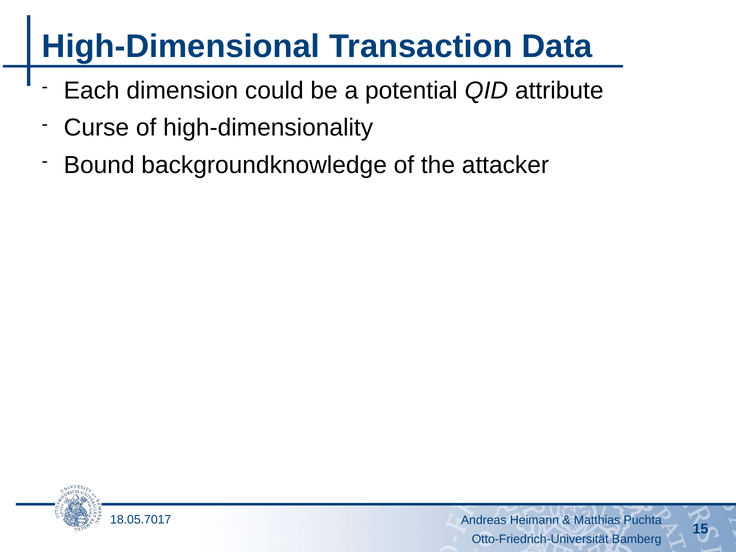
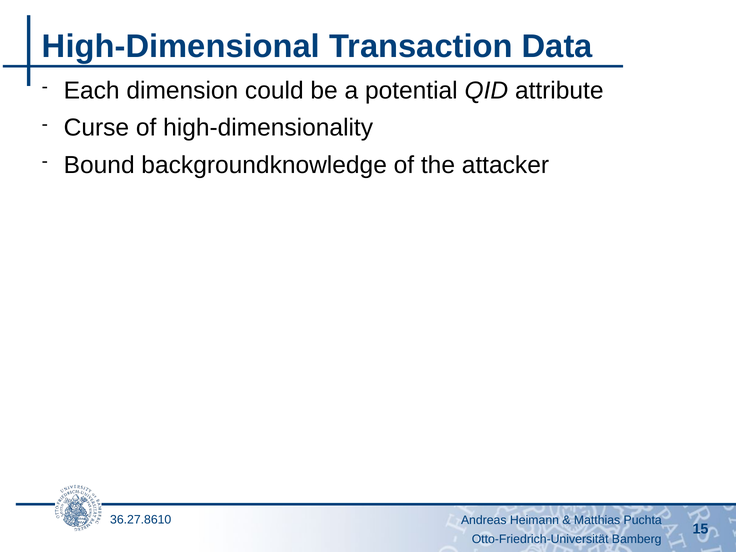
18.05.7017: 18.05.7017 -> 36.27.8610
